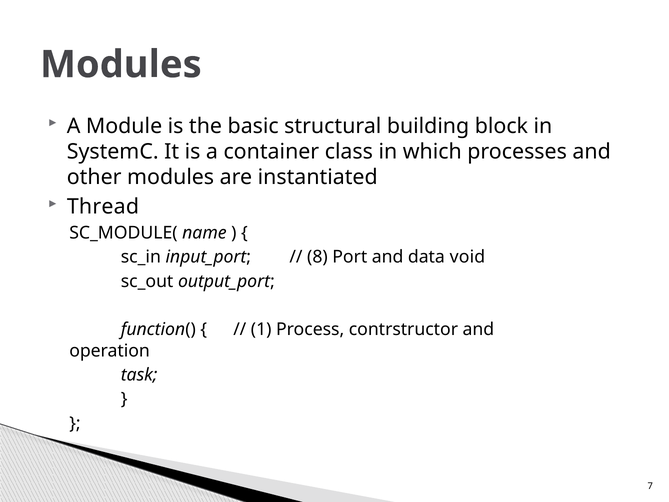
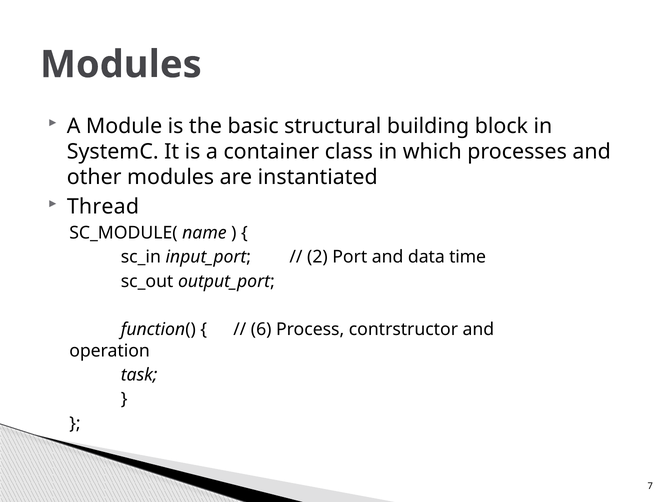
8: 8 -> 2
void: void -> time
1: 1 -> 6
